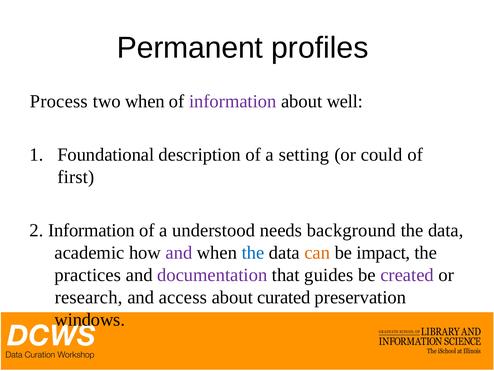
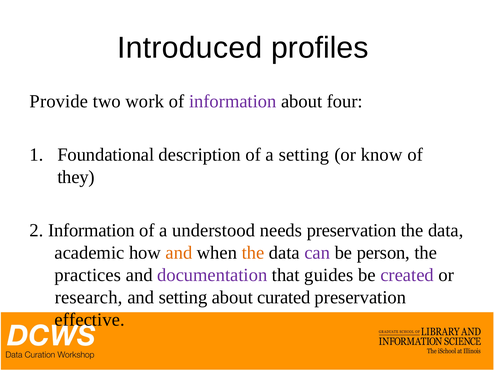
Permanent: Permanent -> Introduced
Process: Process -> Provide
two when: when -> work
well: well -> four
could: could -> know
first: first -> they
needs background: background -> preservation
and at (179, 252) colour: purple -> orange
the at (253, 252) colour: blue -> orange
can colour: orange -> purple
impact: impact -> person
and access: access -> setting
windows: windows -> effective
